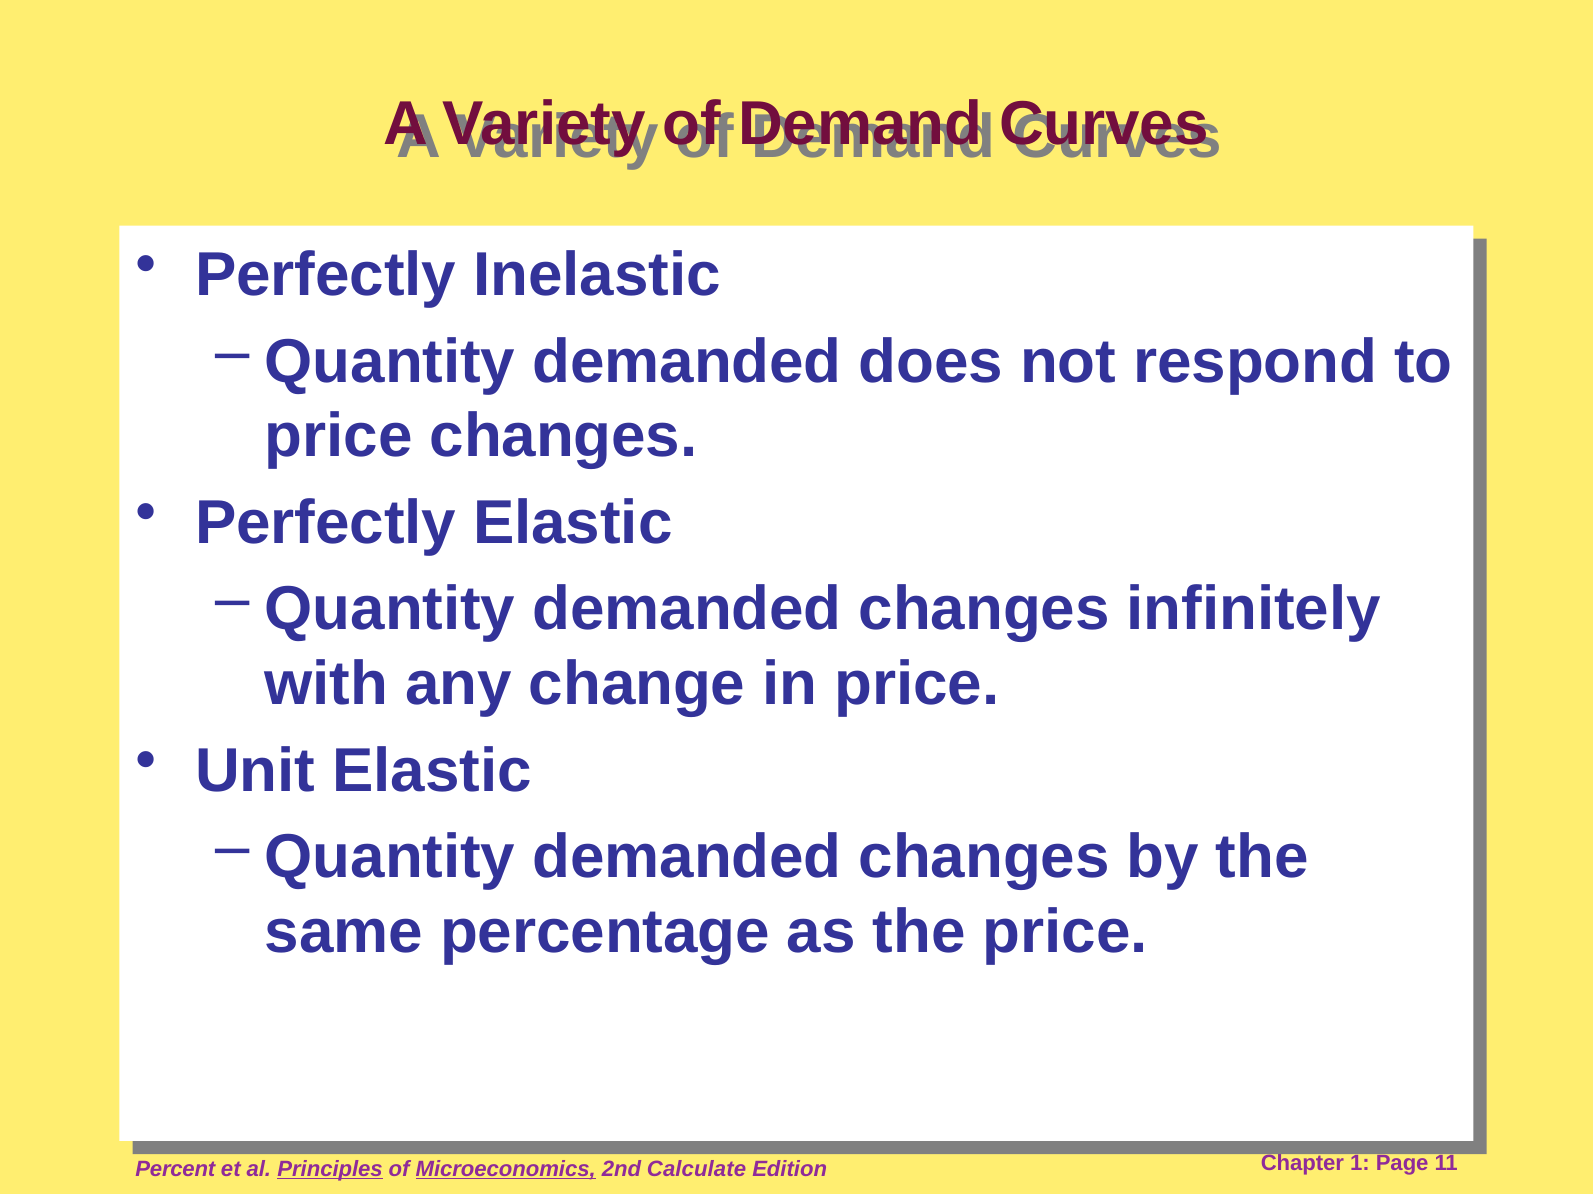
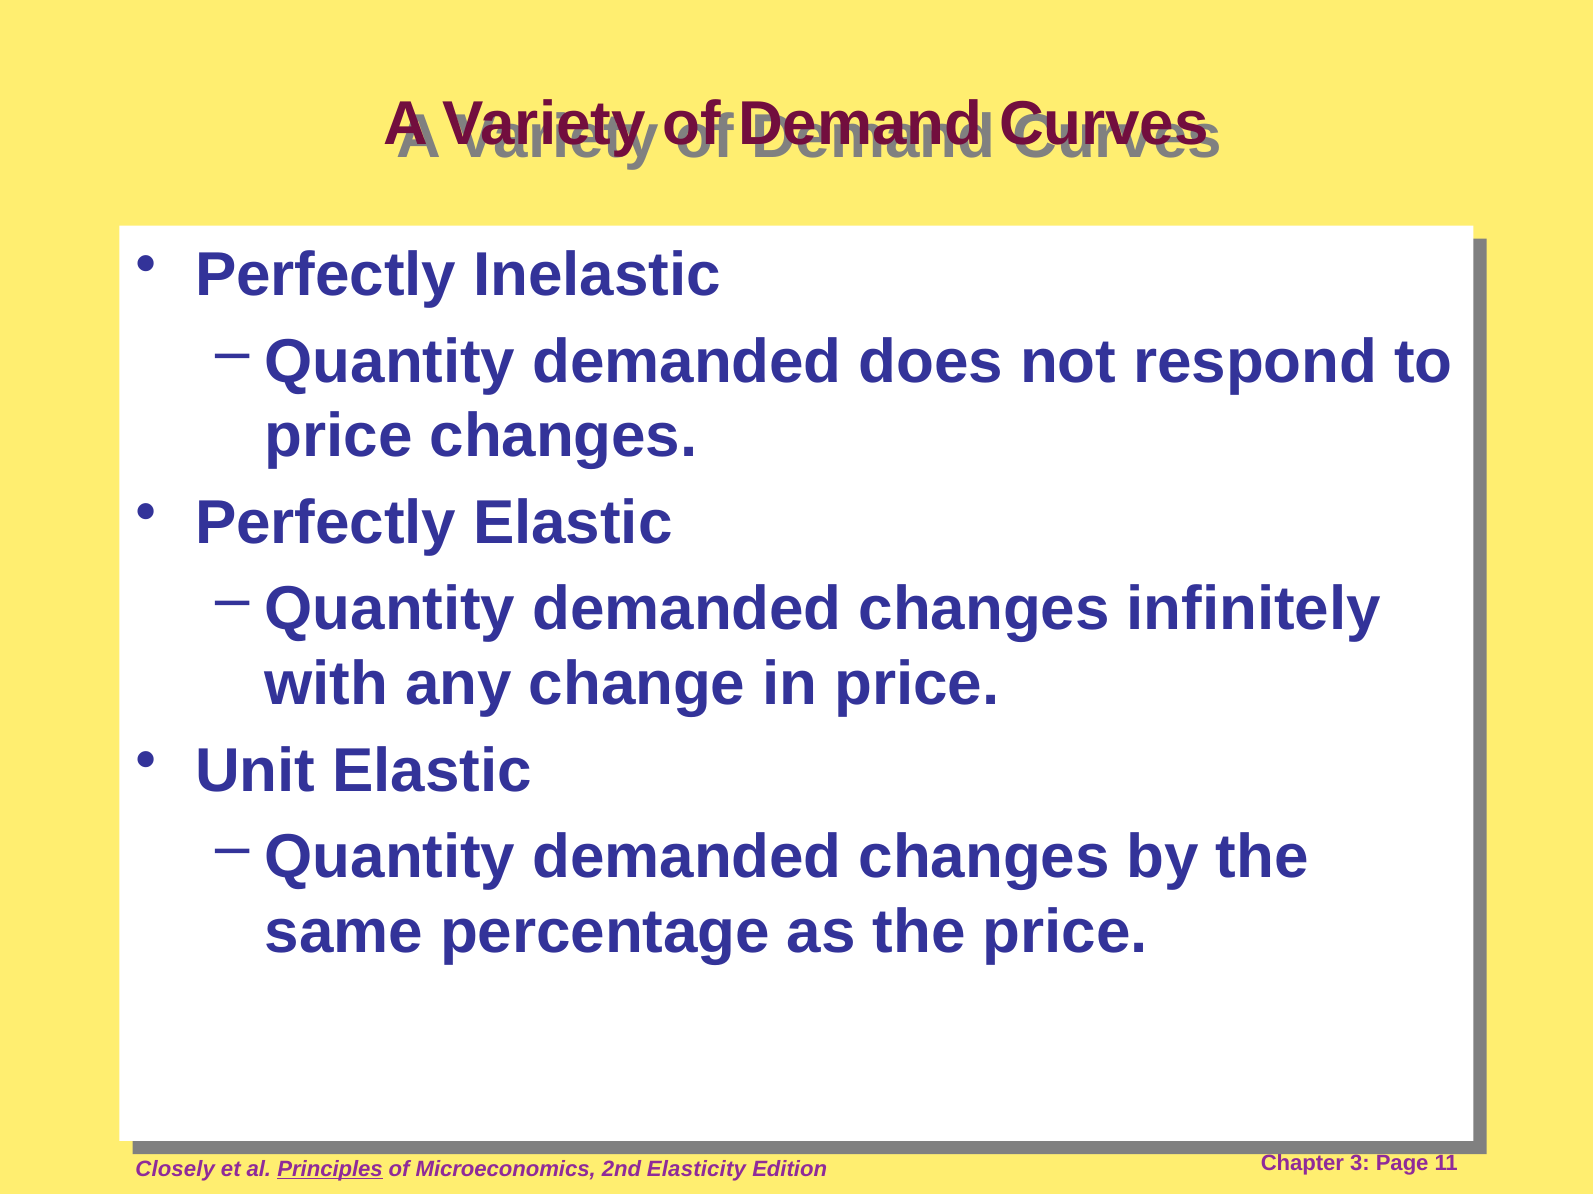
Percent: Percent -> Closely
Microeconomics underline: present -> none
Calculate: Calculate -> Elasticity
1: 1 -> 3
